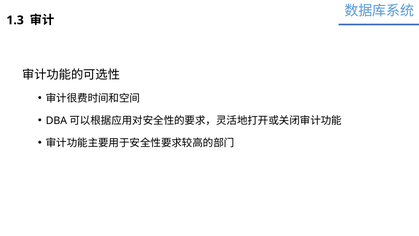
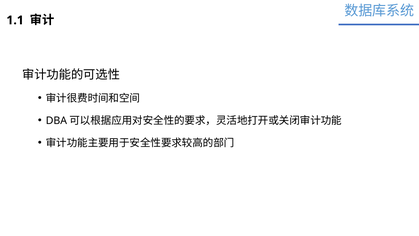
1.3: 1.3 -> 1.1
